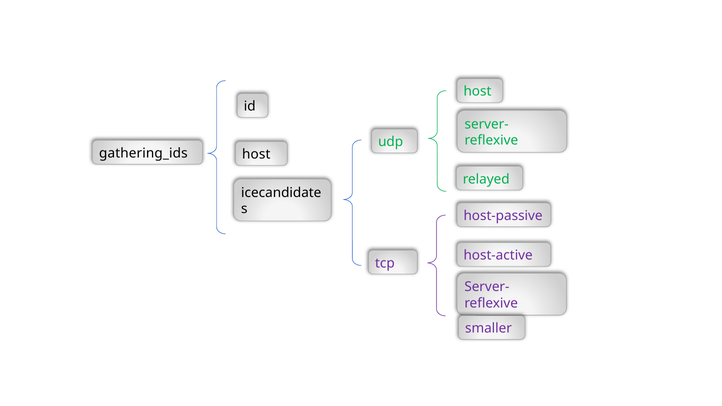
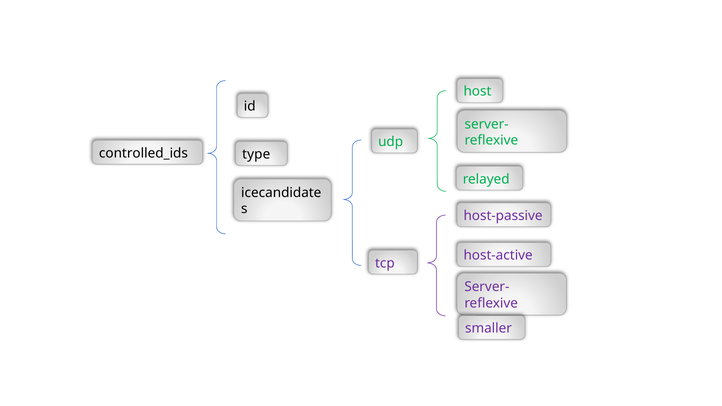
gathering_ids: gathering_ids -> controlled_ids
host at (256, 155): host -> type
